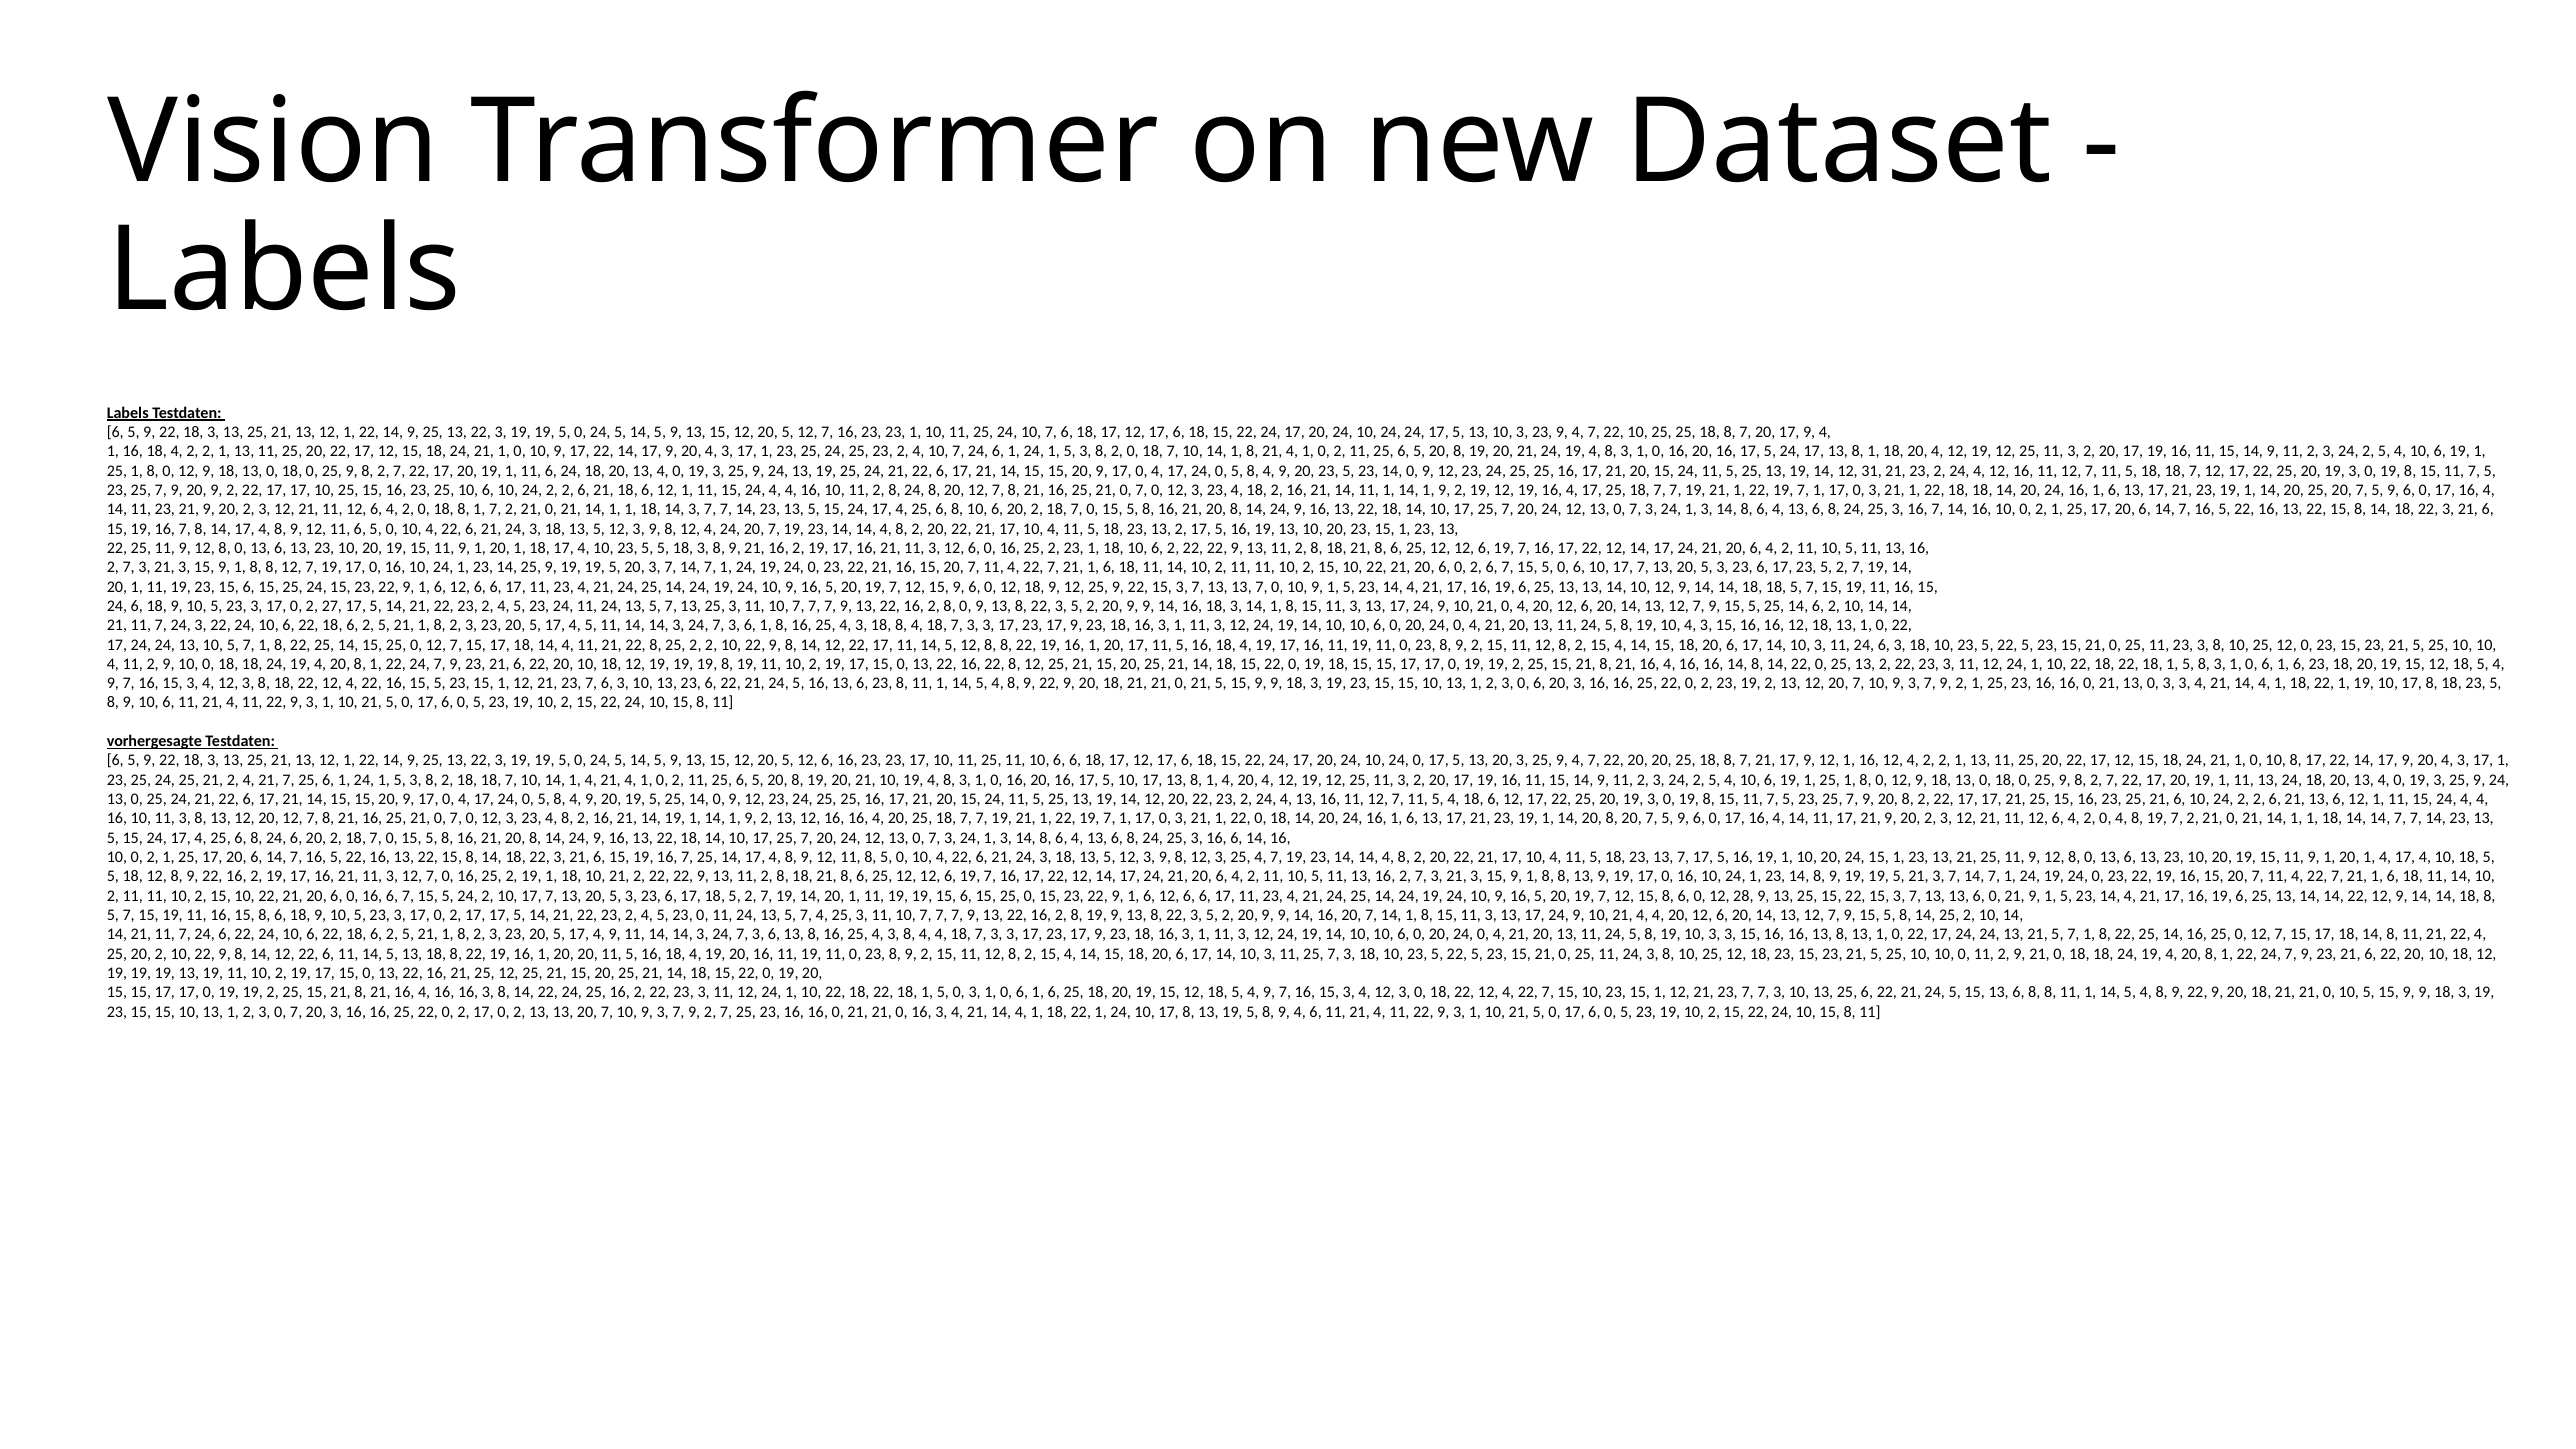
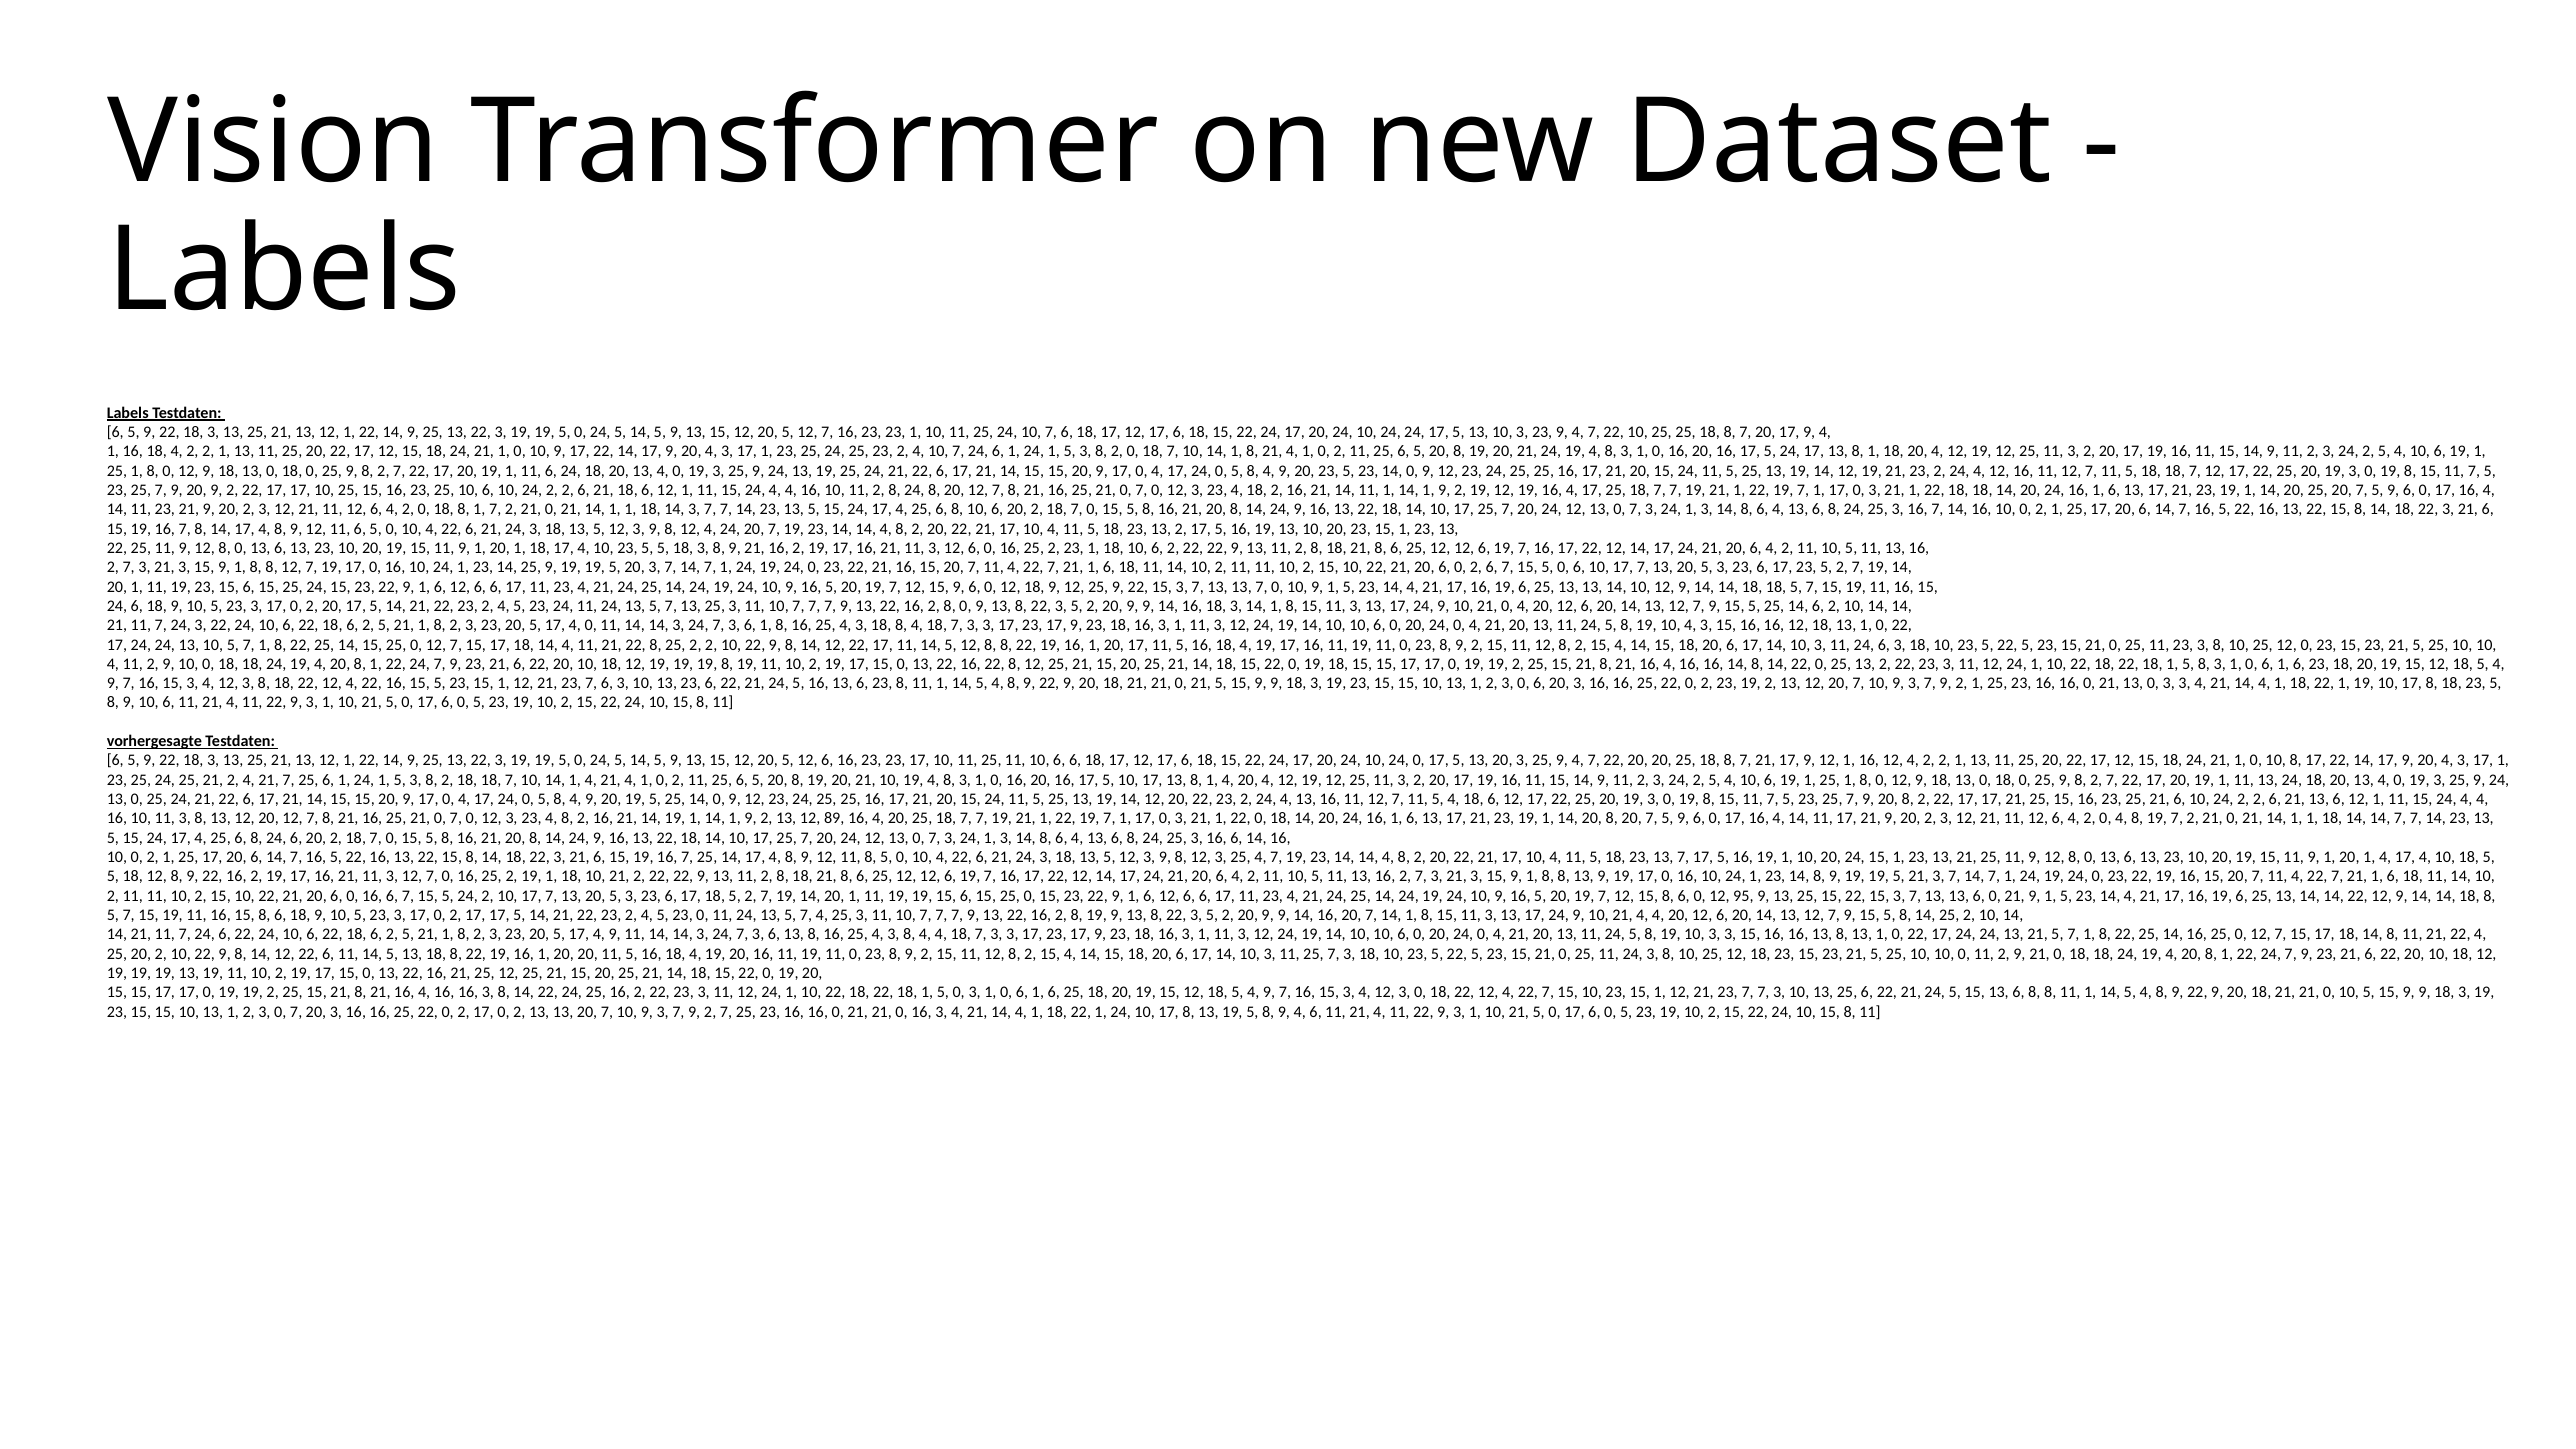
14 12 31: 31 -> 19
0 2 27: 27 -> 20
17 4 5: 5 -> 0
13 12 16: 16 -> 89
28: 28 -> 95
